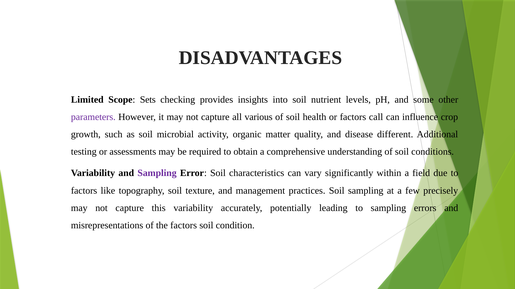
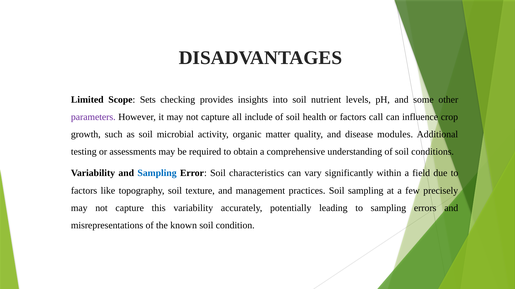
various: various -> include
different: different -> modules
Sampling at (157, 174) colour: purple -> blue
the factors: factors -> known
